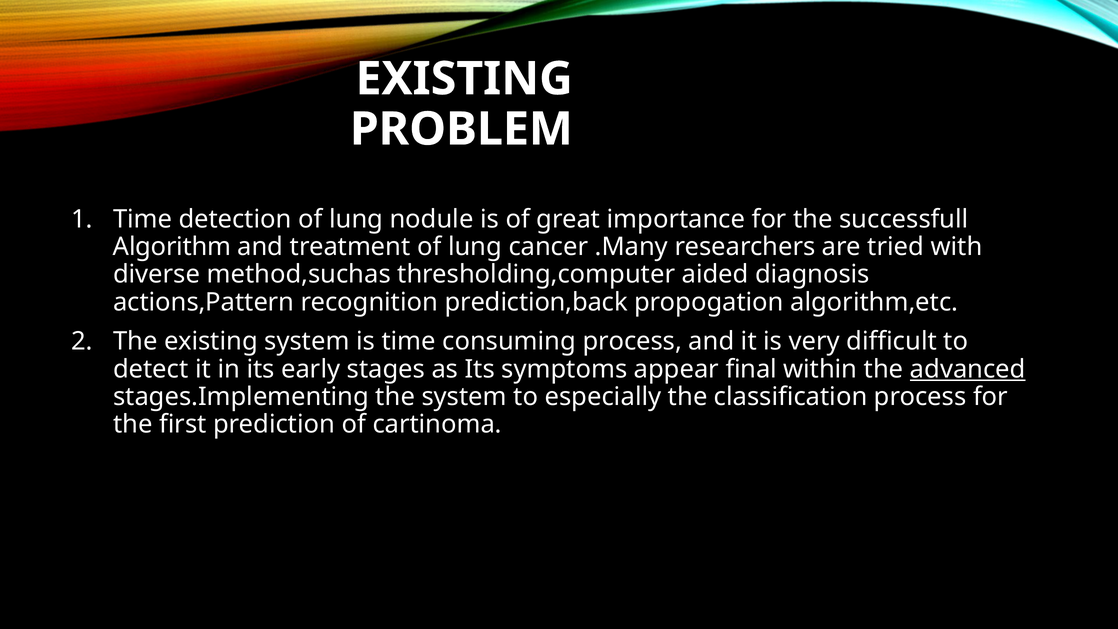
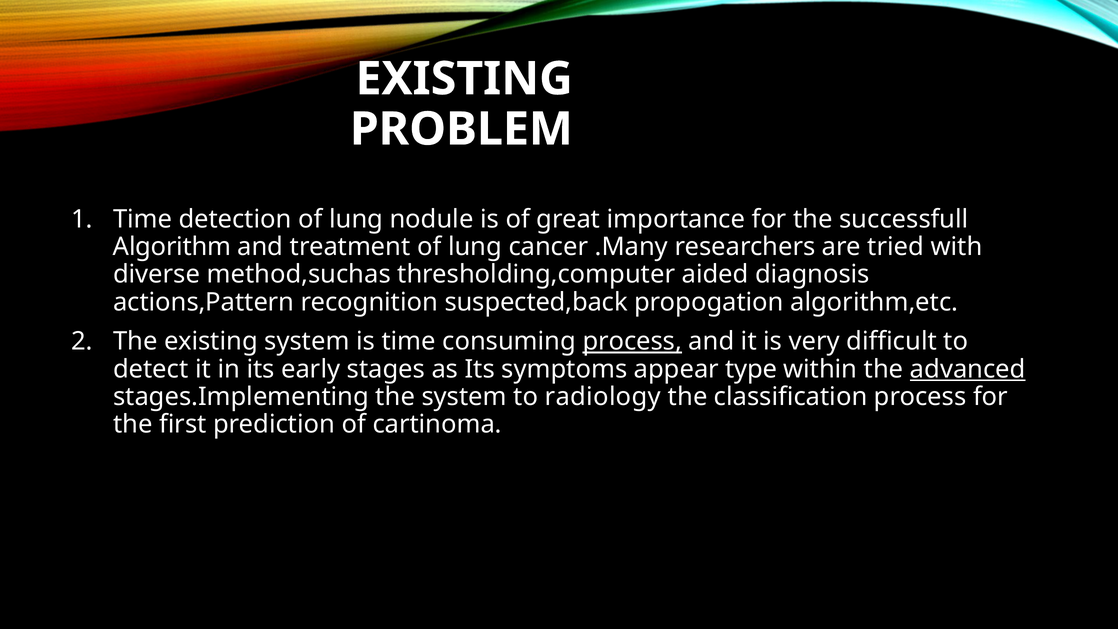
prediction,back: prediction,back -> suspected,back
process at (632, 341) underline: none -> present
final: final -> type
especially: especially -> radiology
